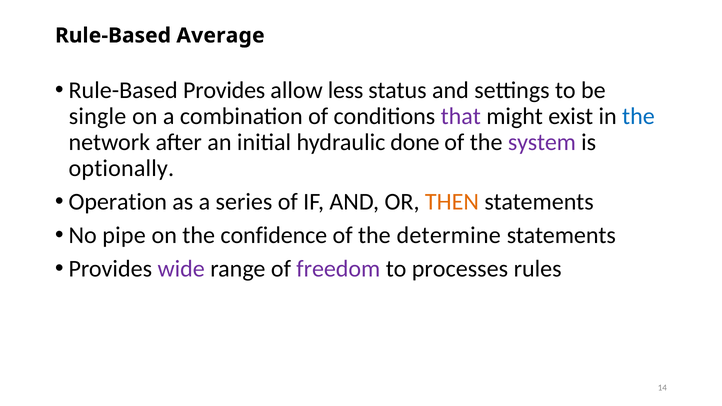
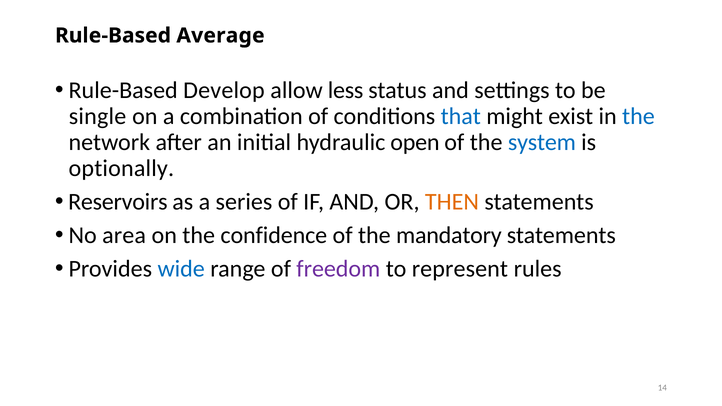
Rule-Based Provides: Provides -> Develop
that colour: purple -> blue
done: done -> open
system colour: purple -> blue
Operation: Operation -> Reservoirs
pipe: pipe -> area
determine: determine -> mandatory
wide colour: purple -> blue
processes: processes -> represent
